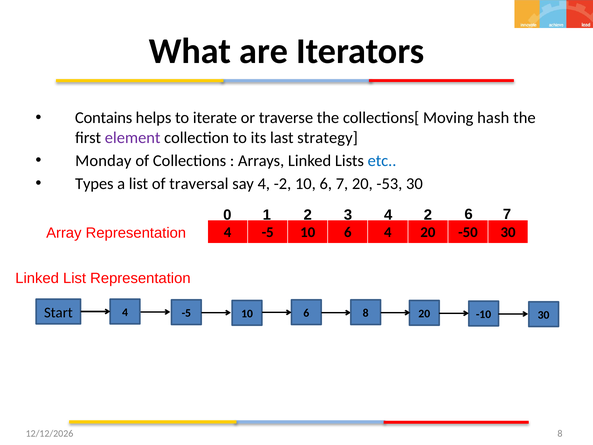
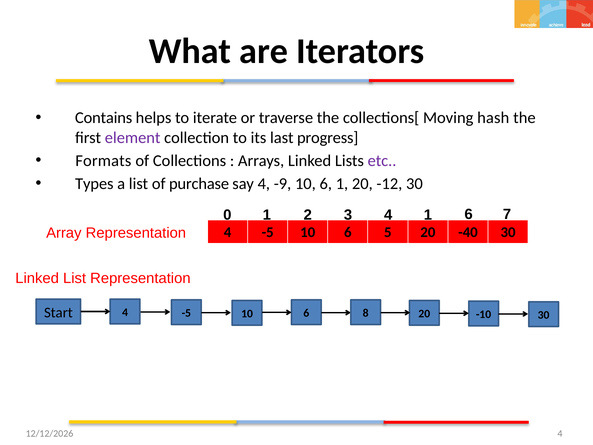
strategy: strategy -> progress
Monday: Monday -> Formats
etc colour: blue -> purple
traversal: traversal -> purchase
-2: -2 -> -9
10 6 7: 7 -> 1
-53: -53 -> -12
4 2: 2 -> 1
6 4: 4 -> 5
-50: -50 -> -40
8 at (560, 433): 8 -> 4
